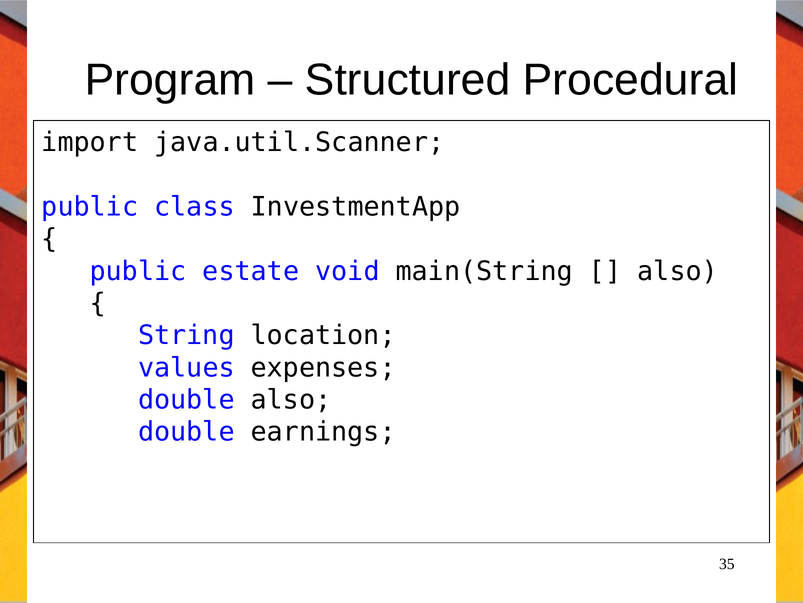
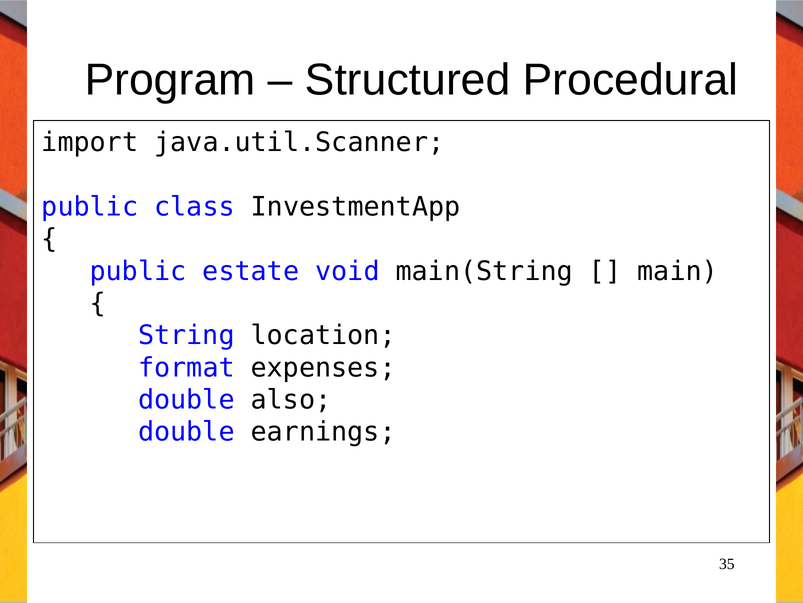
also at (678, 271): also -> main
values: values -> format
